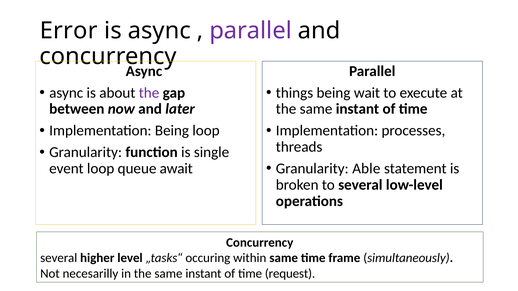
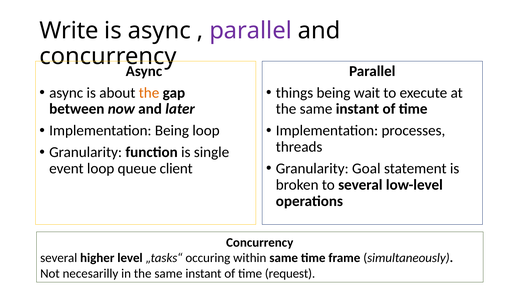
Error: Error -> Write
the at (149, 93) colour: purple -> orange
Able: Able -> Goal
await: await -> client
